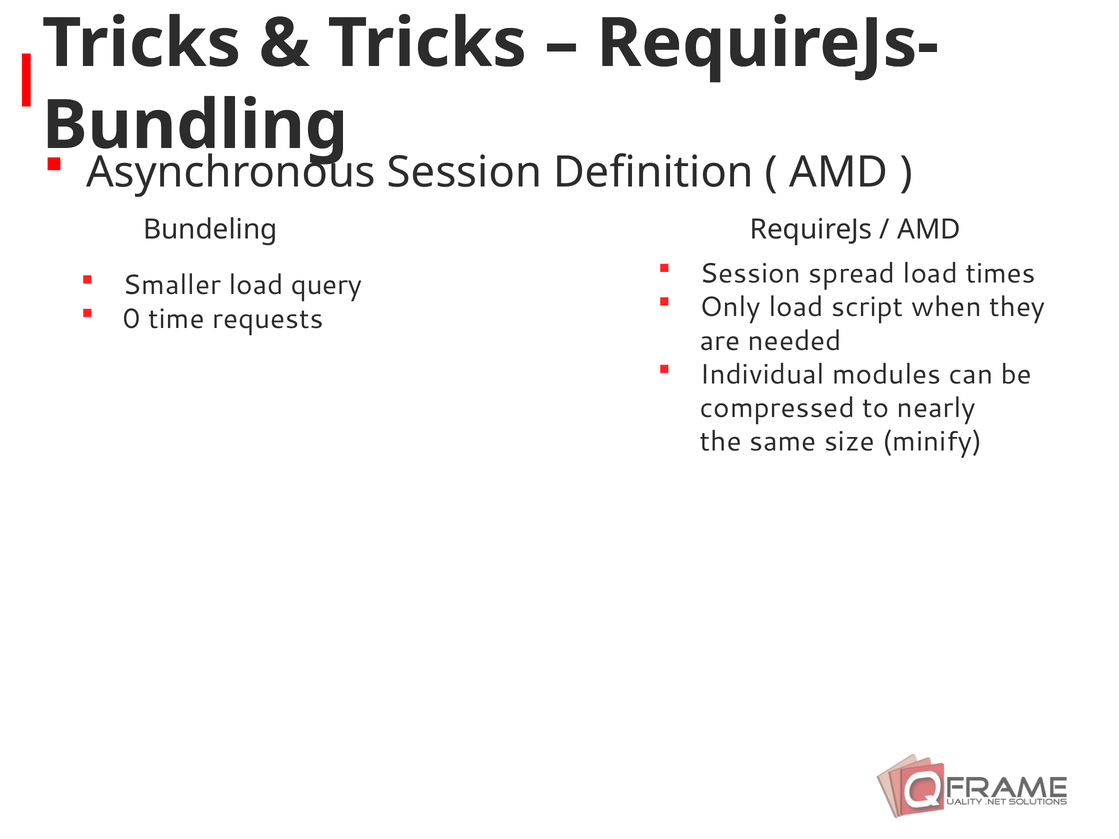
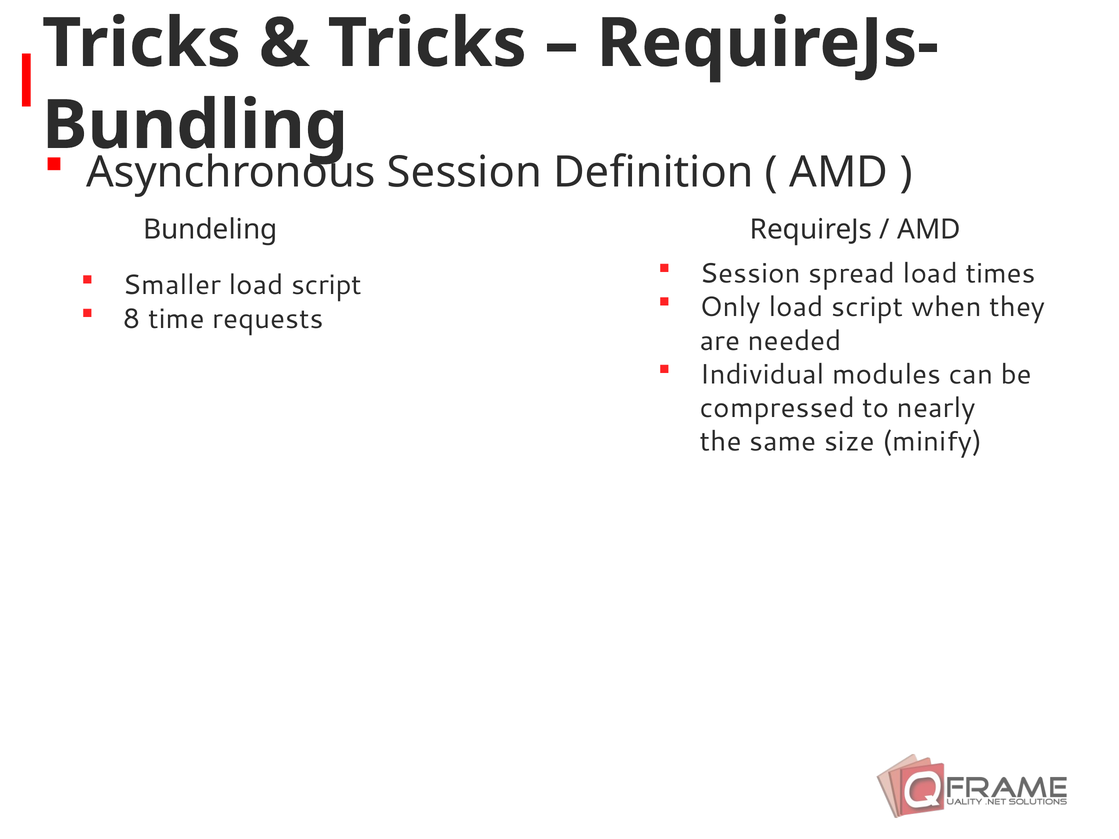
Smaller load query: query -> script
0: 0 -> 8
